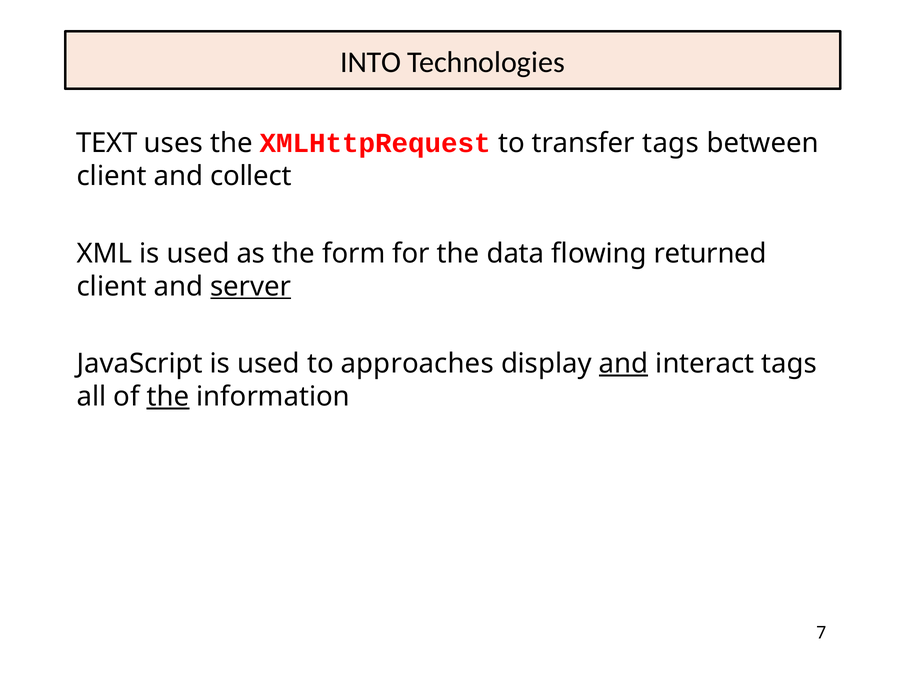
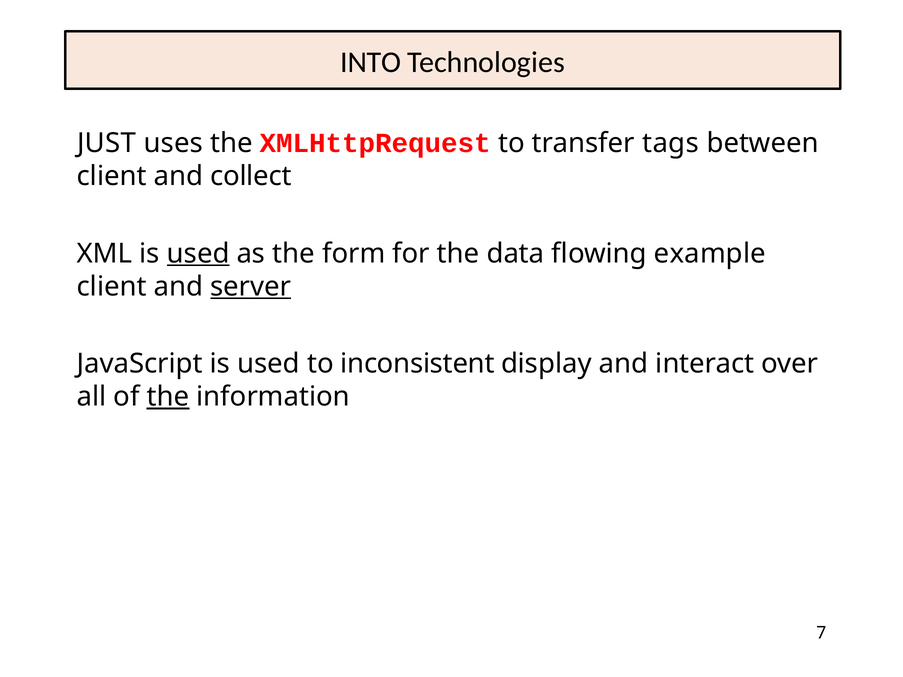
TEXT: TEXT -> JUST
used at (198, 254) underline: none -> present
returned: returned -> example
approaches: approaches -> inconsistent
and at (624, 364) underline: present -> none
interact tags: tags -> over
